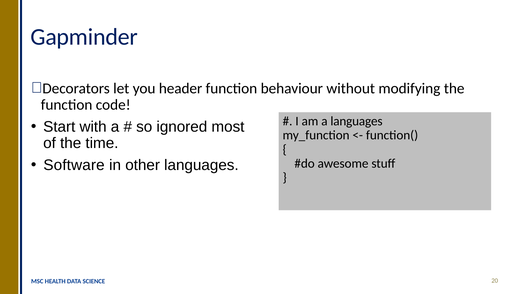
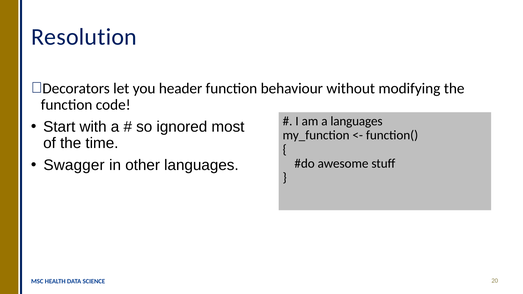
Gapminder: Gapminder -> Resolution
Software: Software -> Swagger
